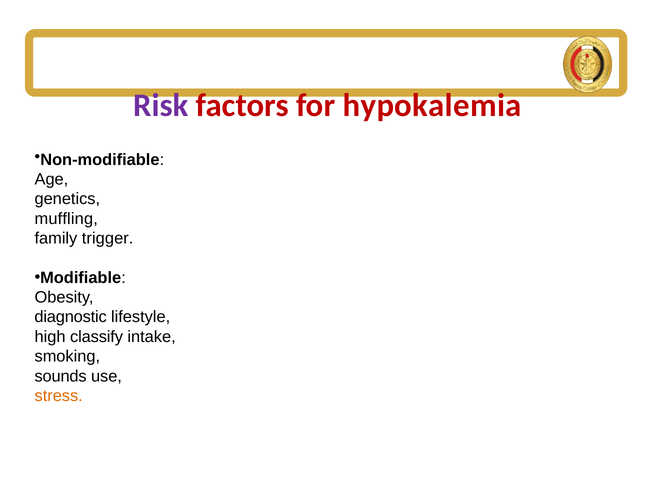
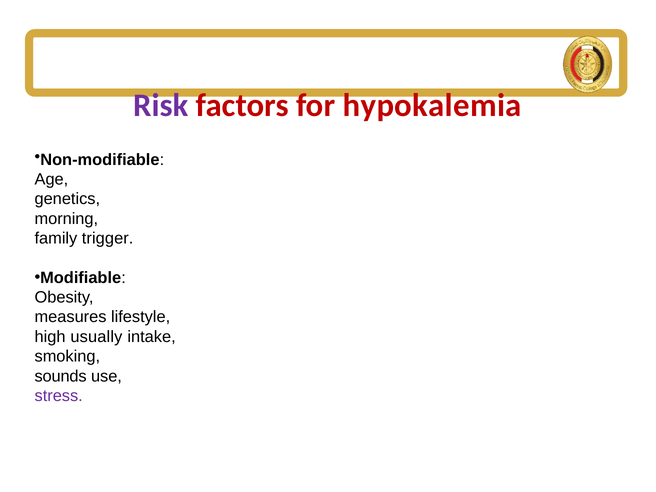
muffling: muffling -> morning
diagnostic: diagnostic -> measures
classify: classify -> usually
stress colour: orange -> purple
